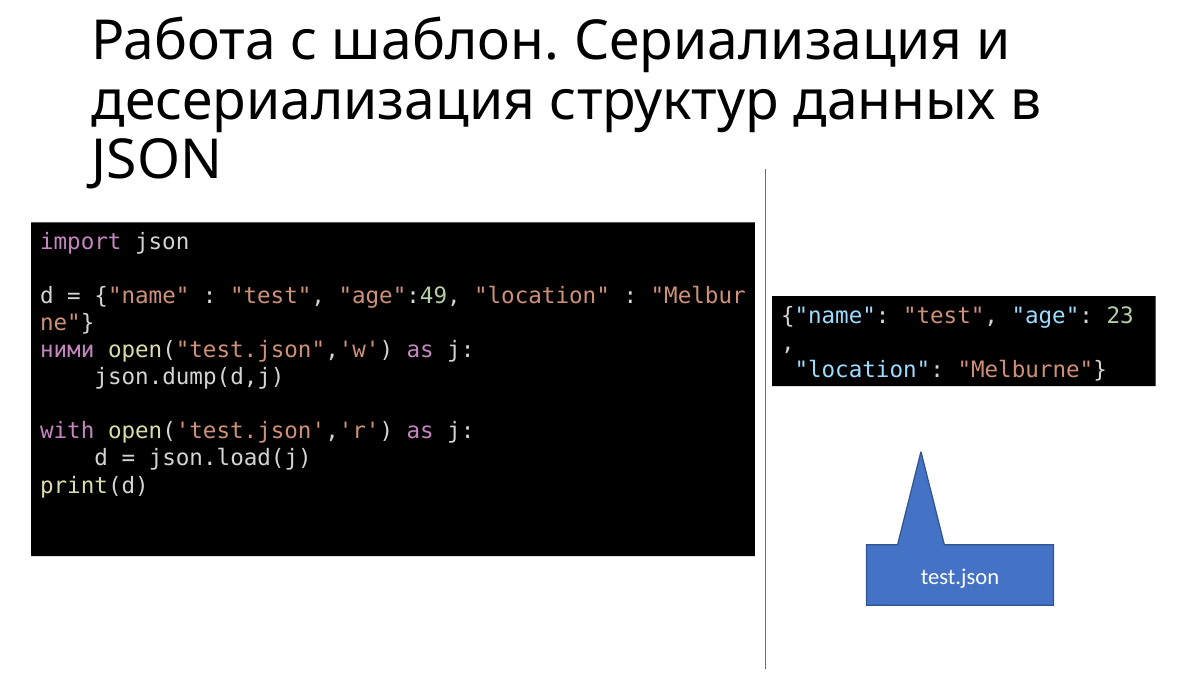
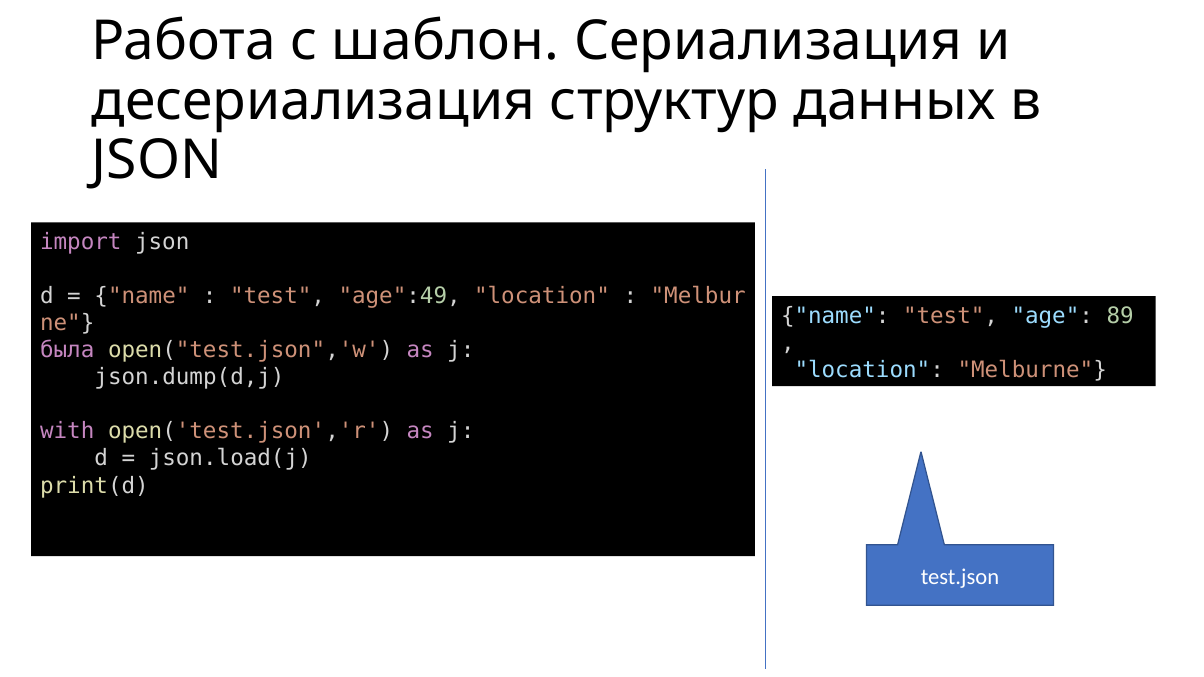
23: 23 -> 89
ними: ними -> была
